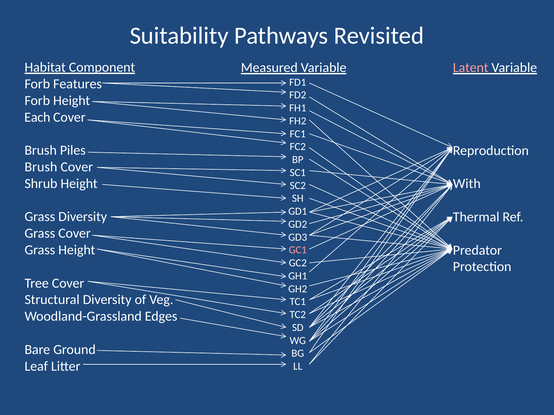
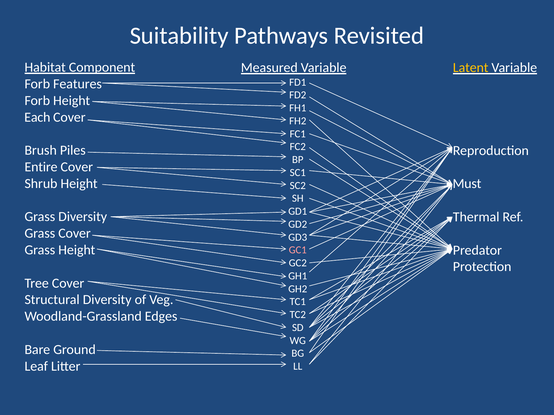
Latent colour: pink -> yellow
Brush at (41, 167): Brush -> Entire
With: With -> Must
